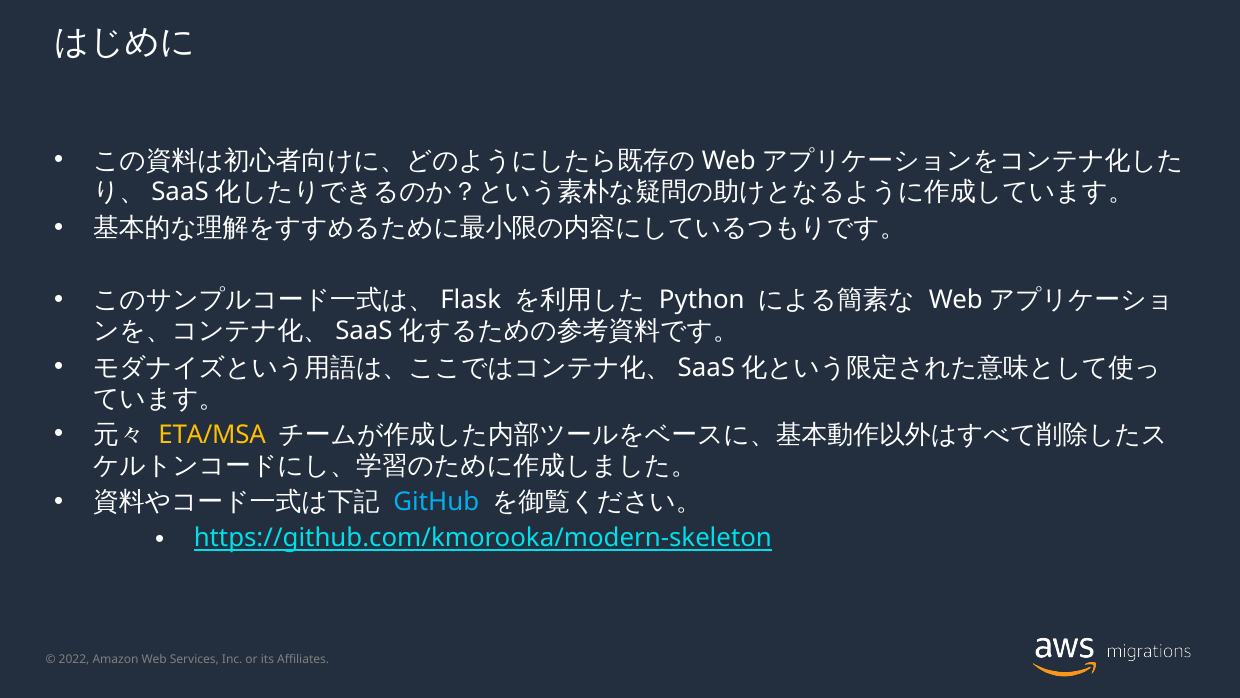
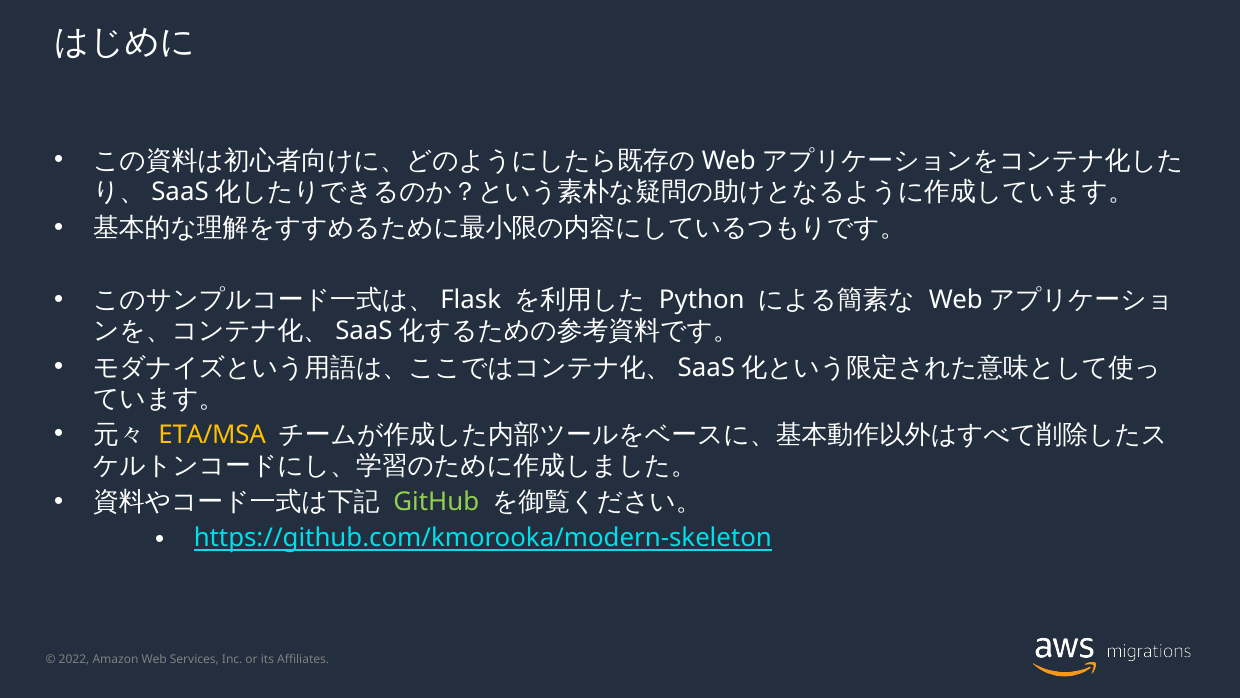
GitHub colour: light blue -> light green
